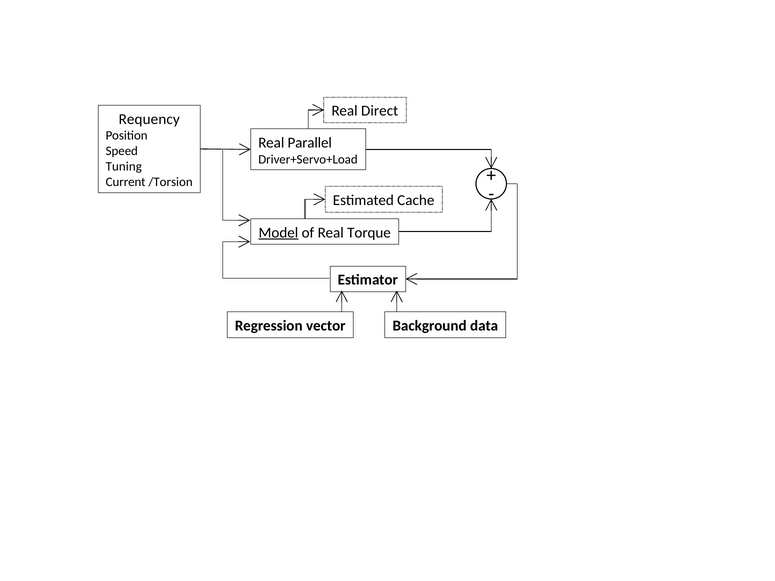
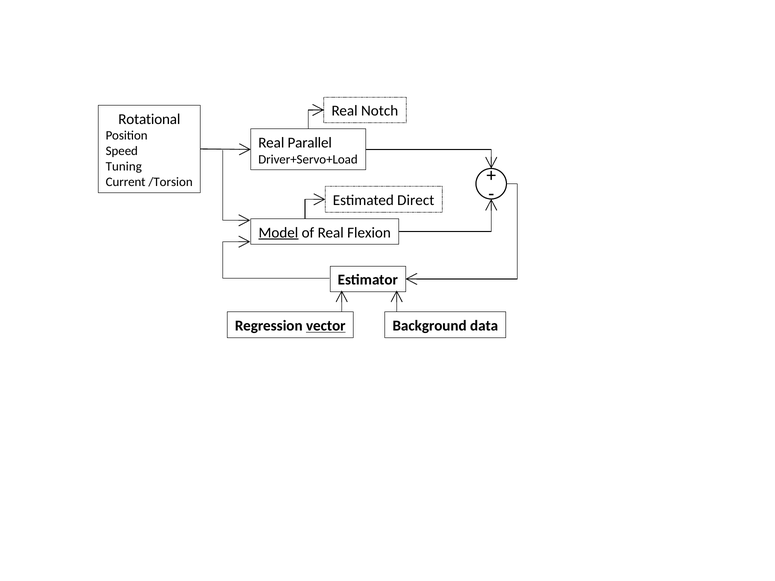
Direct: Direct -> Notch
Requency: Requency -> Rotational
Cache: Cache -> Direct
Torque: Torque -> Flexion
vector underline: none -> present
